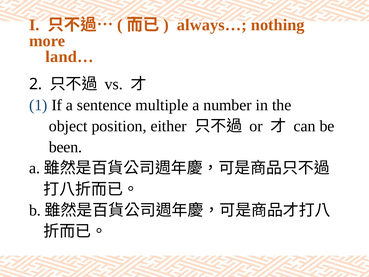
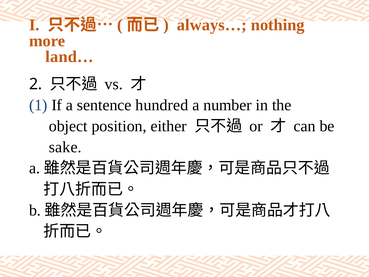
multiple: multiple -> hundred
been: been -> sake
